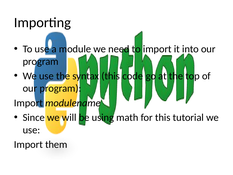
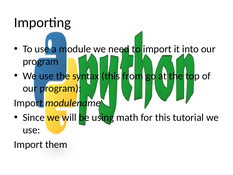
code: code -> from
